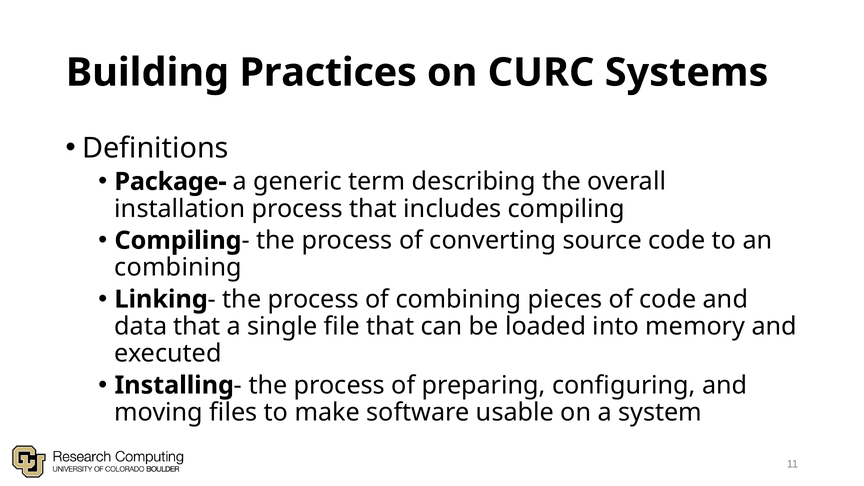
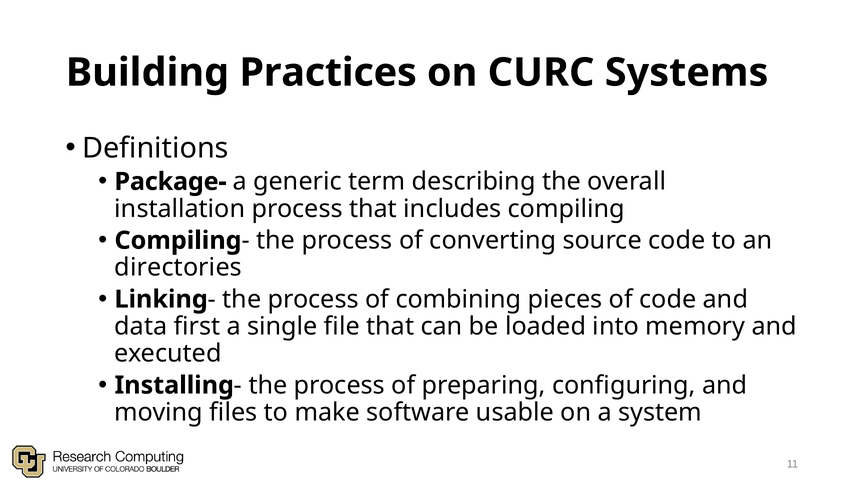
combining at (178, 268): combining -> directories
data that: that -> first
